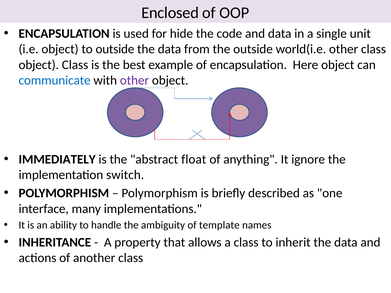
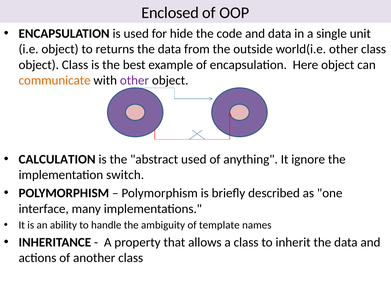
to outside: outside -> returns
communicate colour: blue -> orange
IMMEDIATELY: IMMEDIATELY -> CALCULATION
abstract float: float -> used
